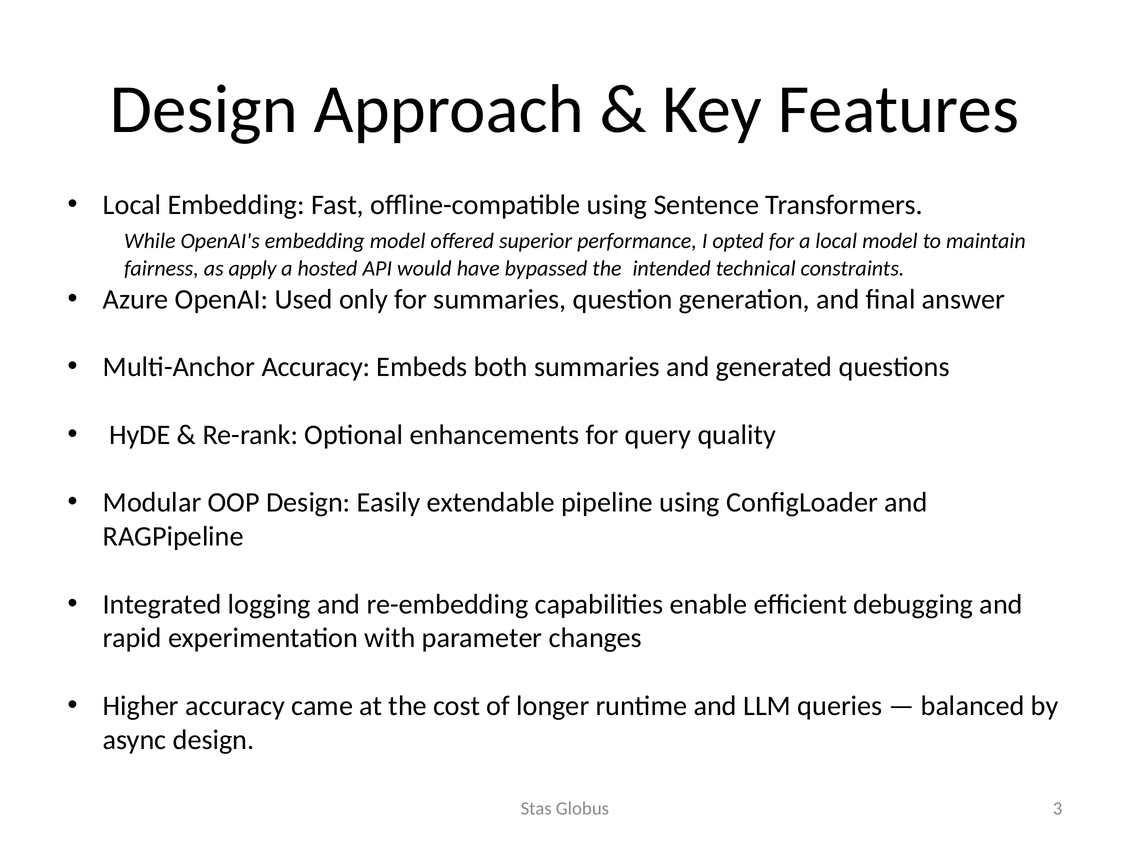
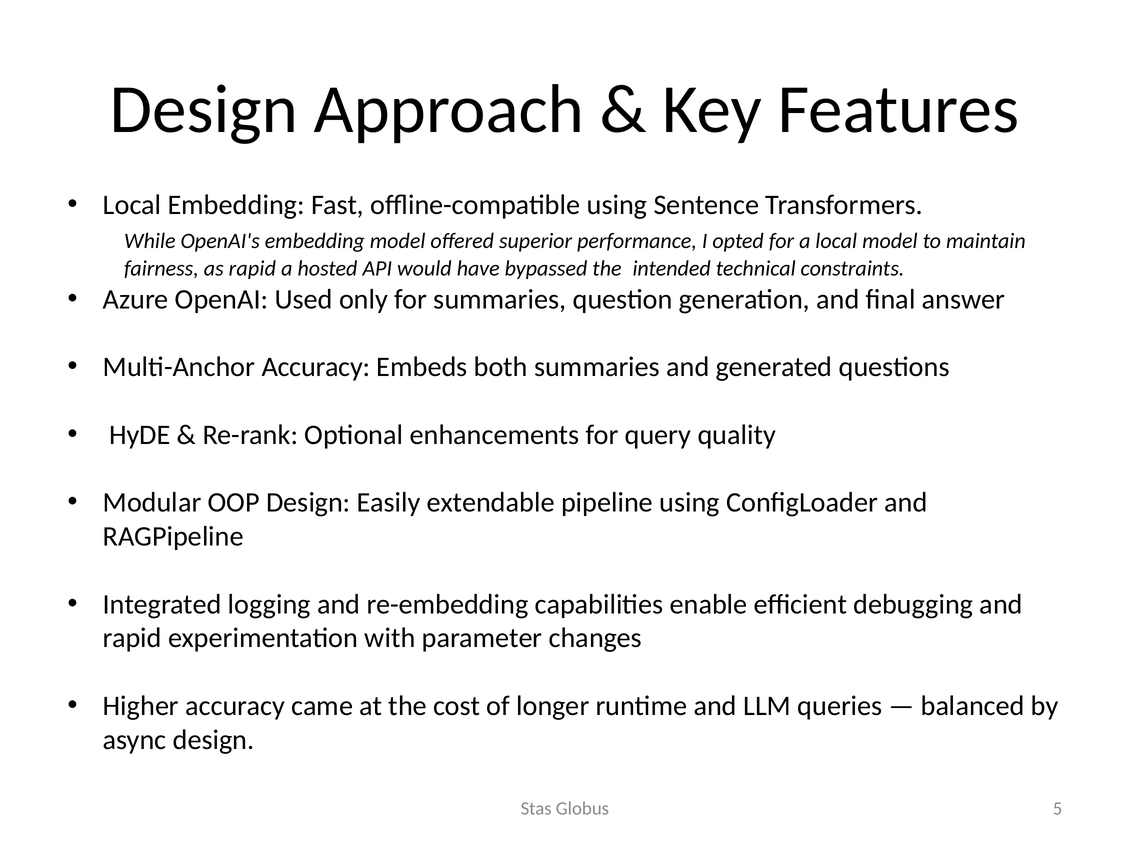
as apply: apply -> rapid
3: 3 -> 5
